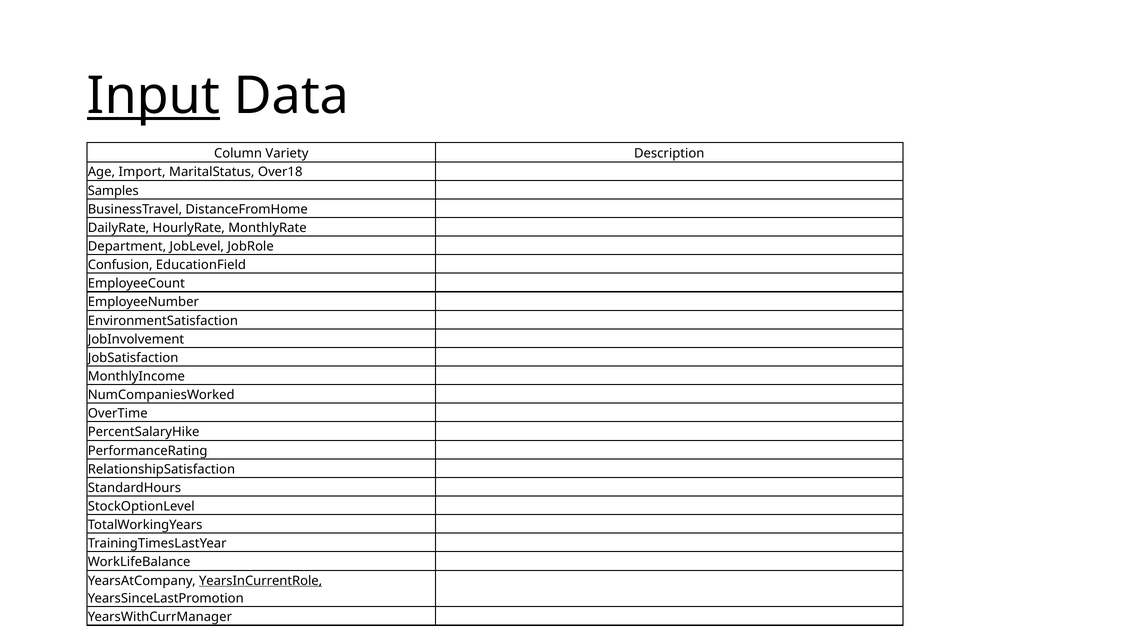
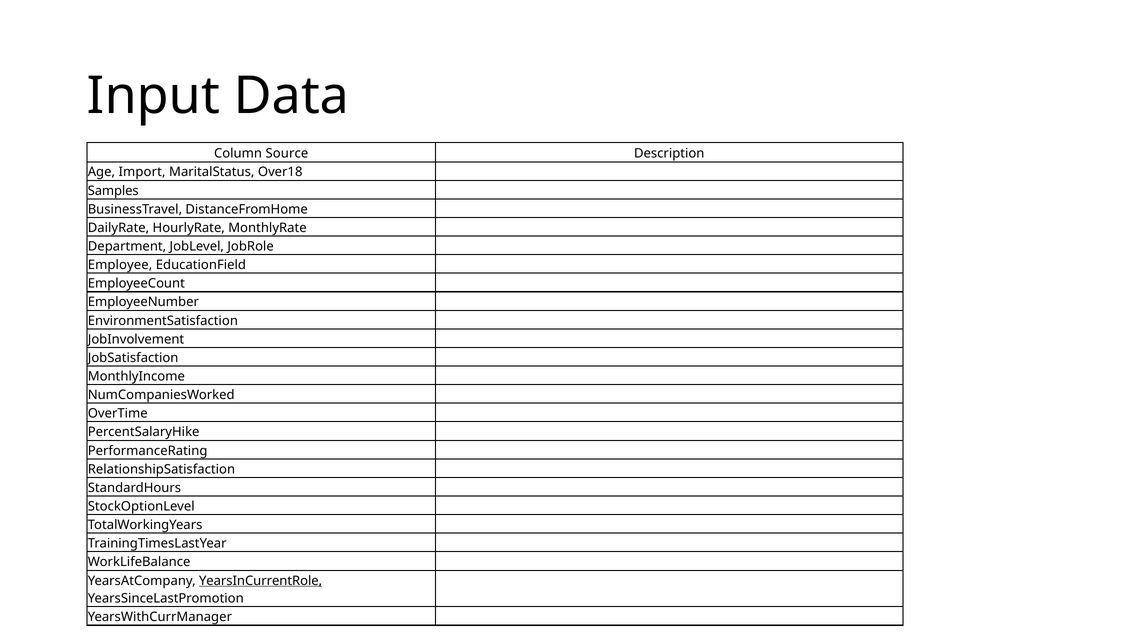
Input underline: present -> none
Variety: Variety -> Source
Confusion: Confusion -> Employee
